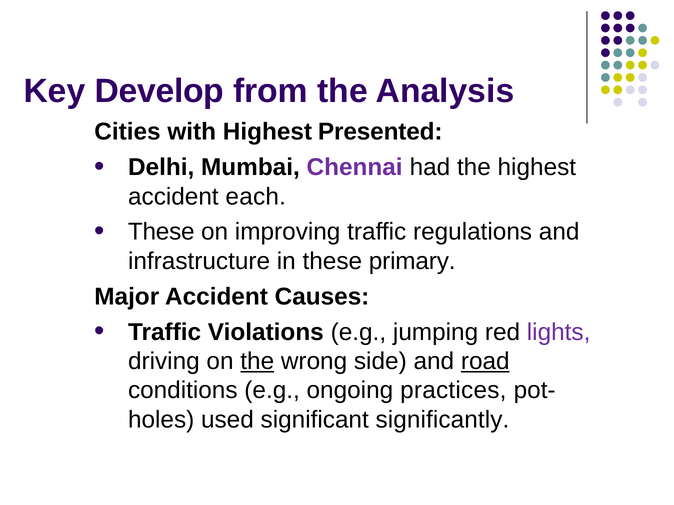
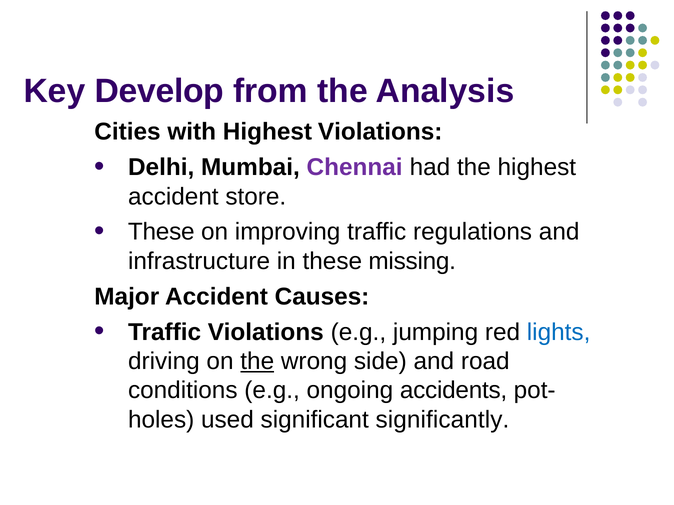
Highest Presented: Presented -> Violations
each: each -> store
primary: primary -> missing
lights colour: purple -> blue
road underline: present -> none
practices: practices -> accidents
